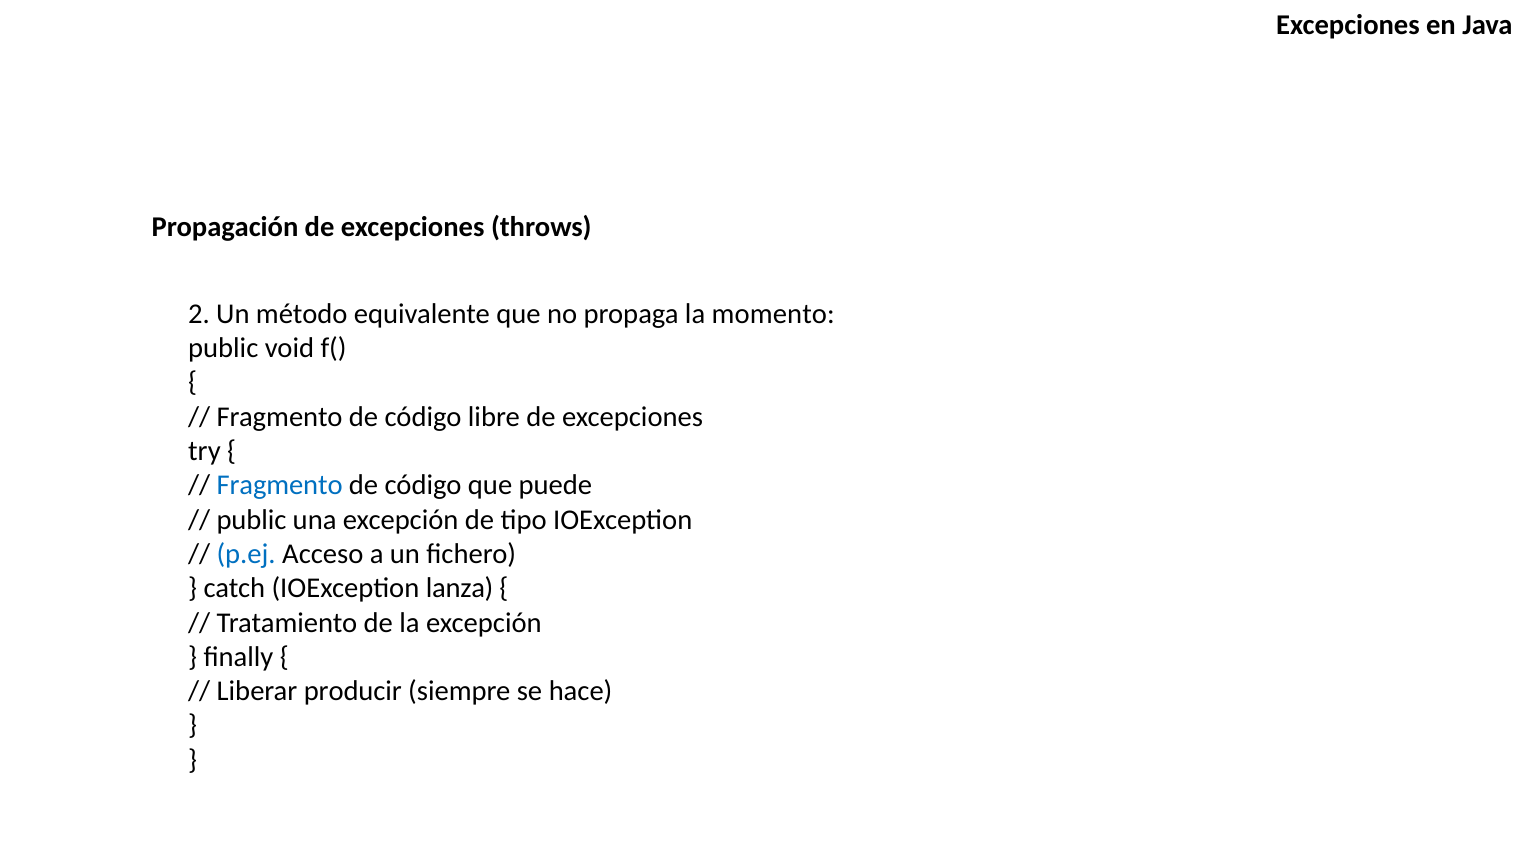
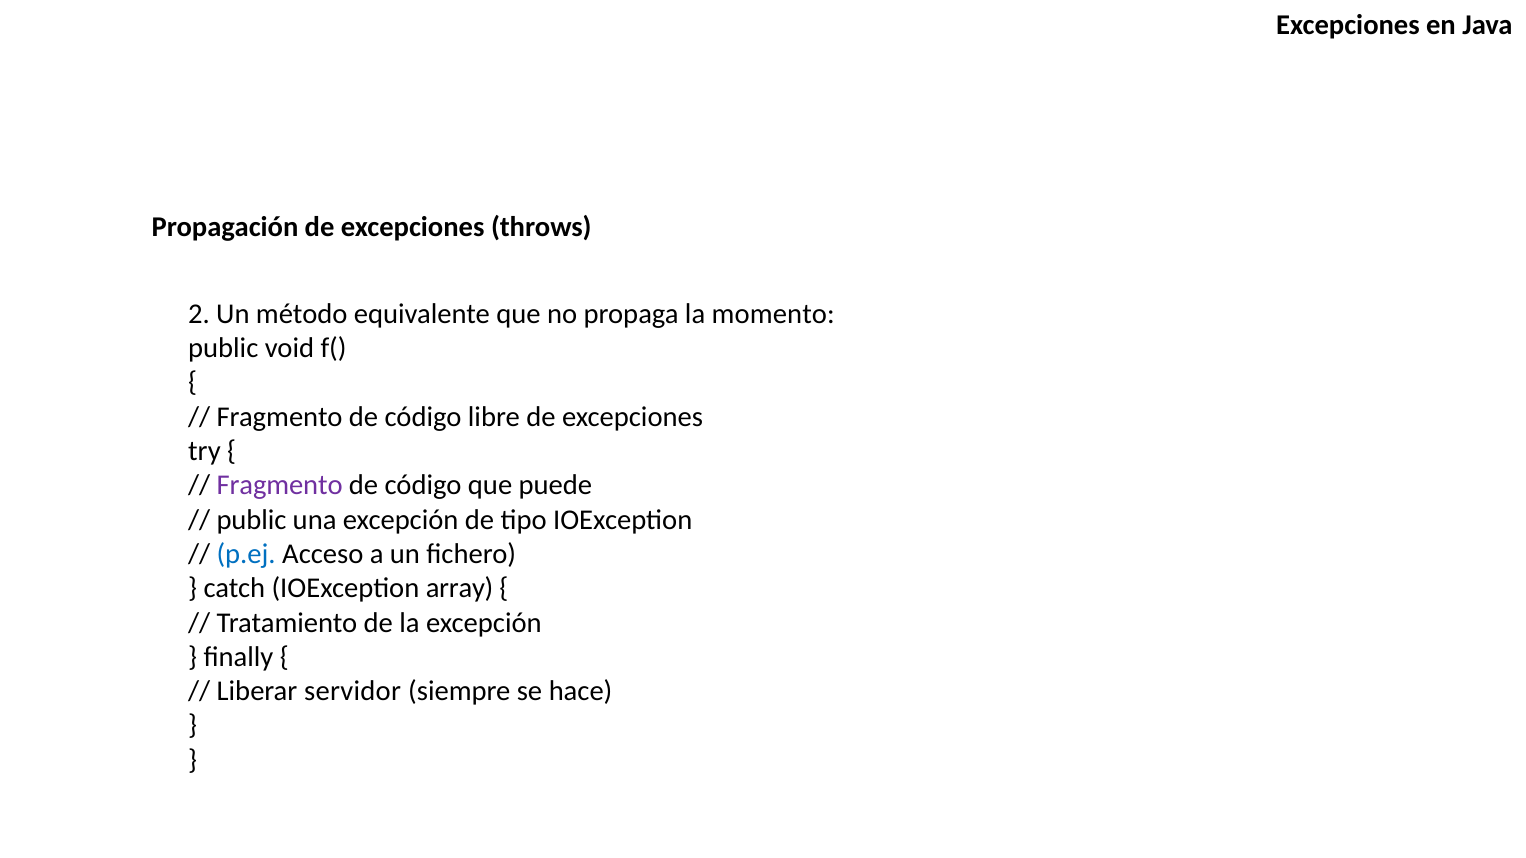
Fragmento at (280, 486) colour: blue -> purple
lanza: lanza -> array
producir: producir -> servidor
